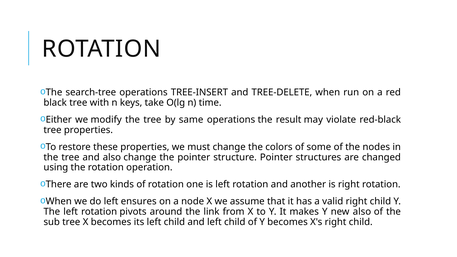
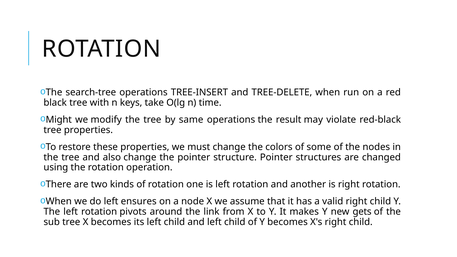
Either: Either -> Might
new also: also -> gets
